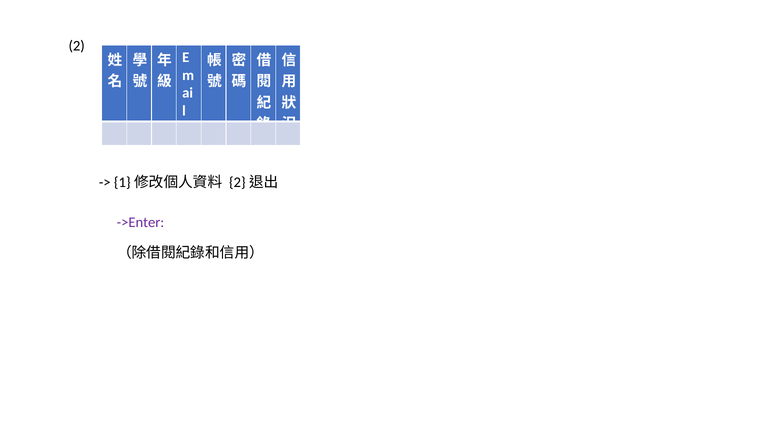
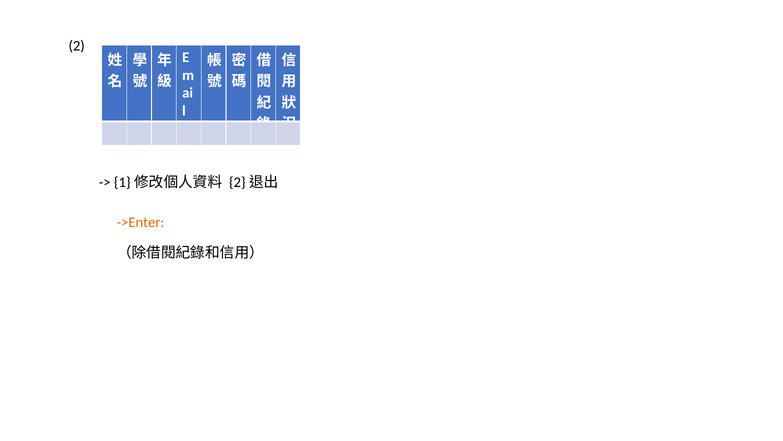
->Enter colour: purple -> orange
